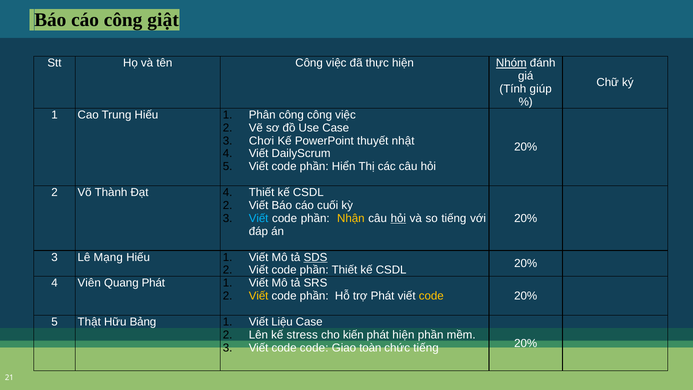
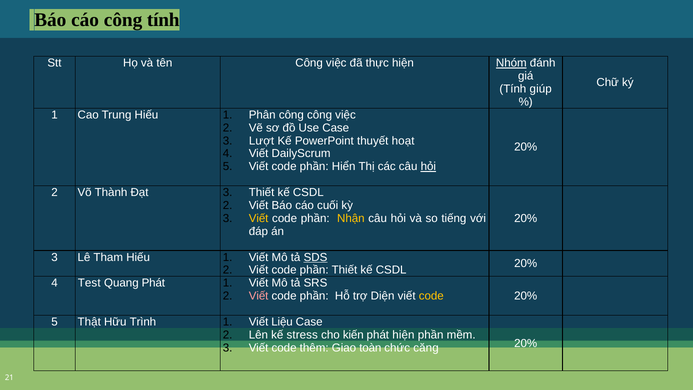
công giật: giật -> tính
Chơi: Chơi -> Lượt
nhật: nhật -> hoạt
hỏi at (428, 167) underline: none -> present
Đạt 4: 4 -> 3
Viết at (259, 218) colour: light blue -> yellow
hỏi at (398, 218) underline: present -> none
Mạng: Mạng -> Tham
Viên: Viên -> Test
Viết at (259, 296) colour: yellow -> pink
trợ Phát: Phát -> Diện
Bảng: Bảng -> Trình
code code: code -> thêm
chức tiếng: tiếng -> căng
